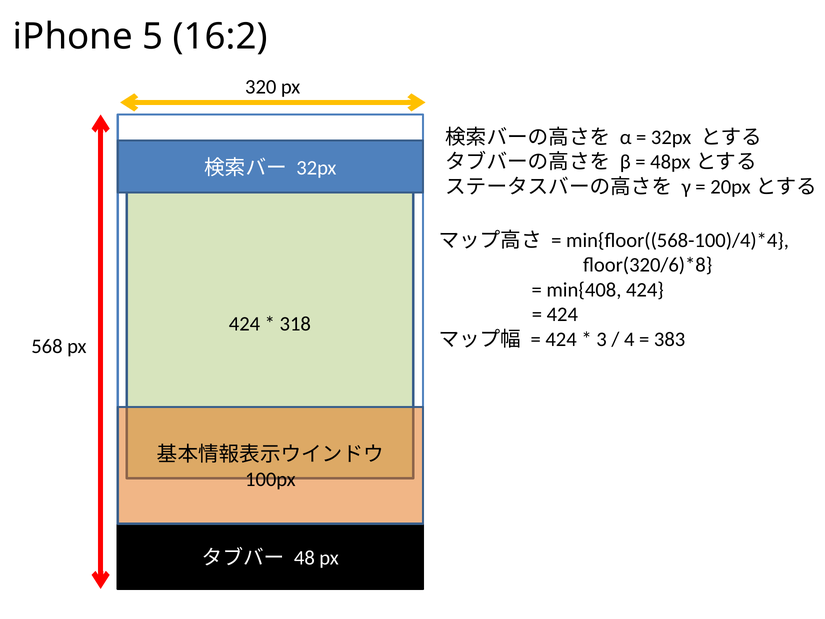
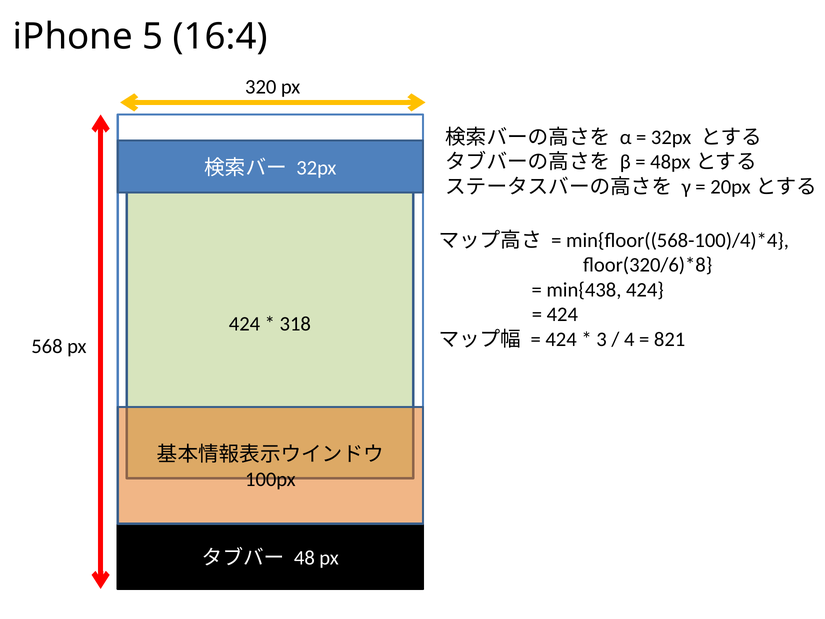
16:2: 16:2 -> 16:4
min{408: min{408 -> min{438
383: 383 -> 821
